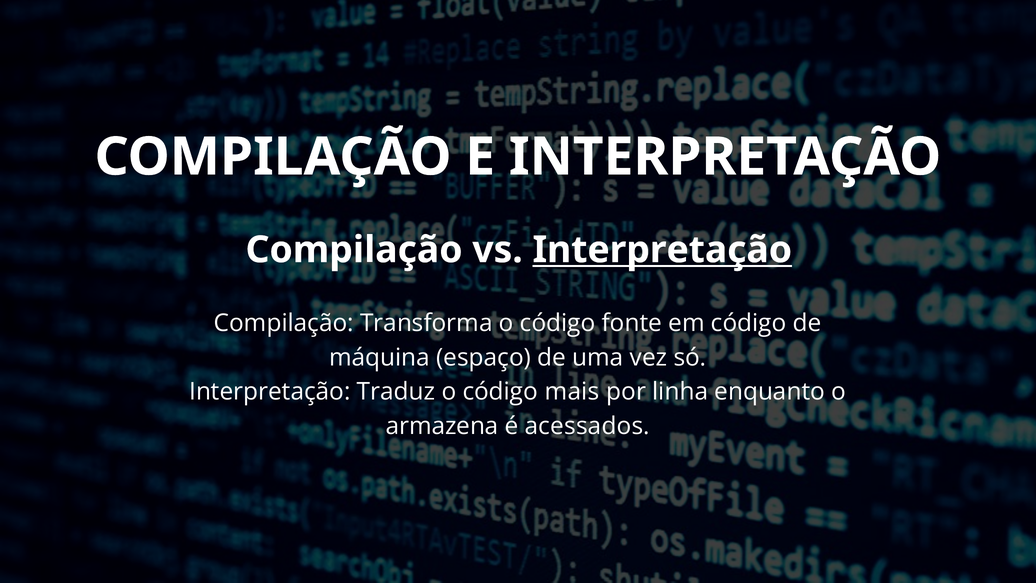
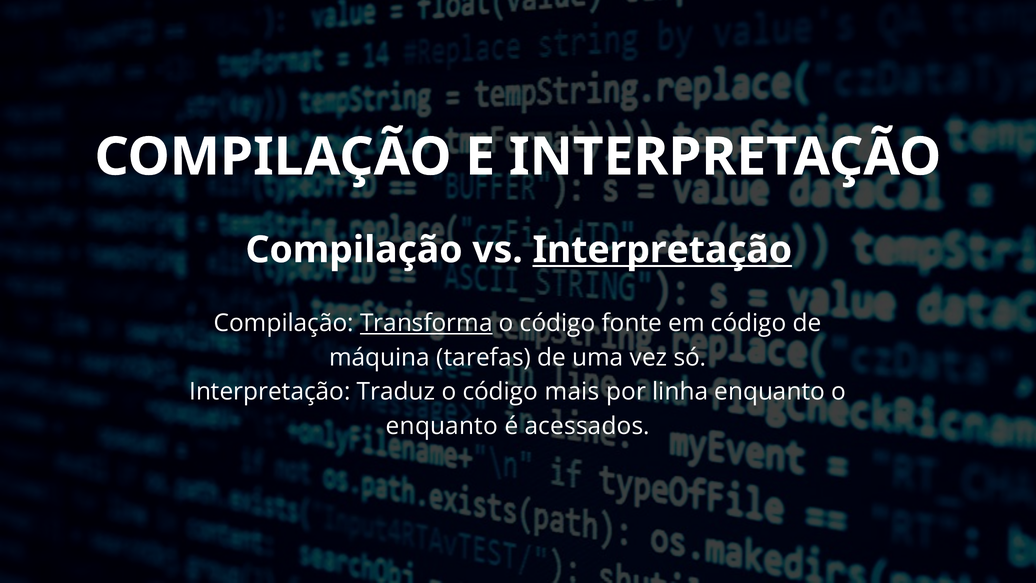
Transforma underline: none -> present
espaço: espaço -> tarefas
armazena at (442, 426): armazena -> enquanto
